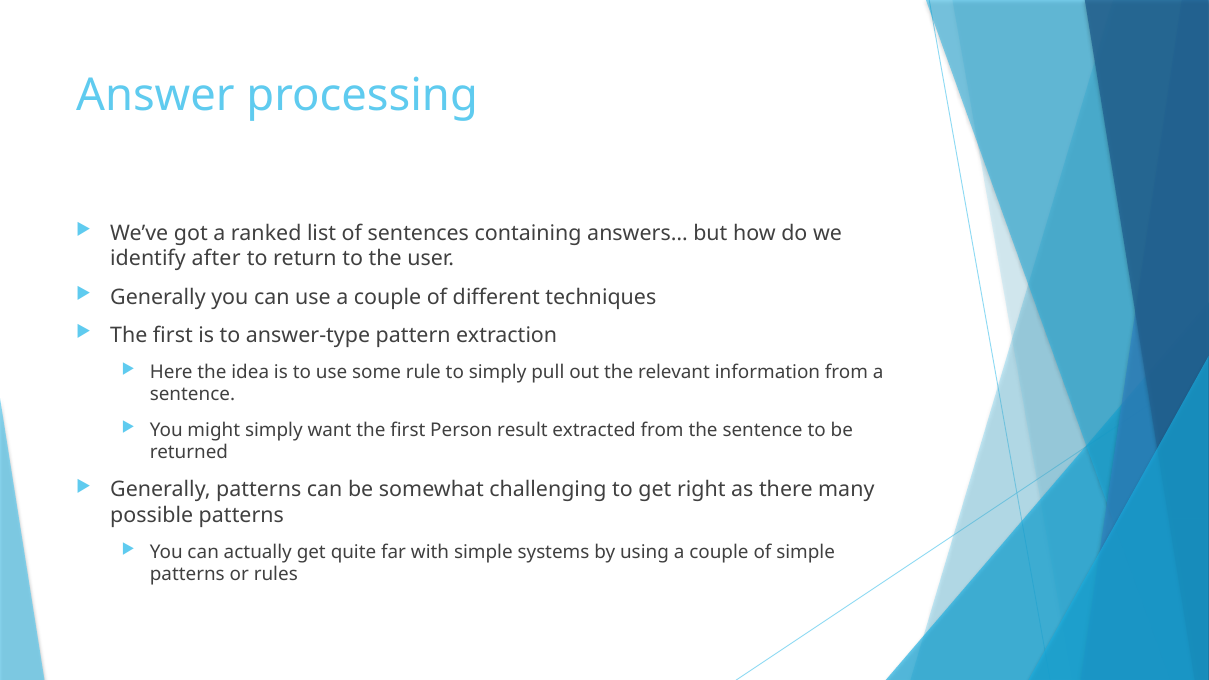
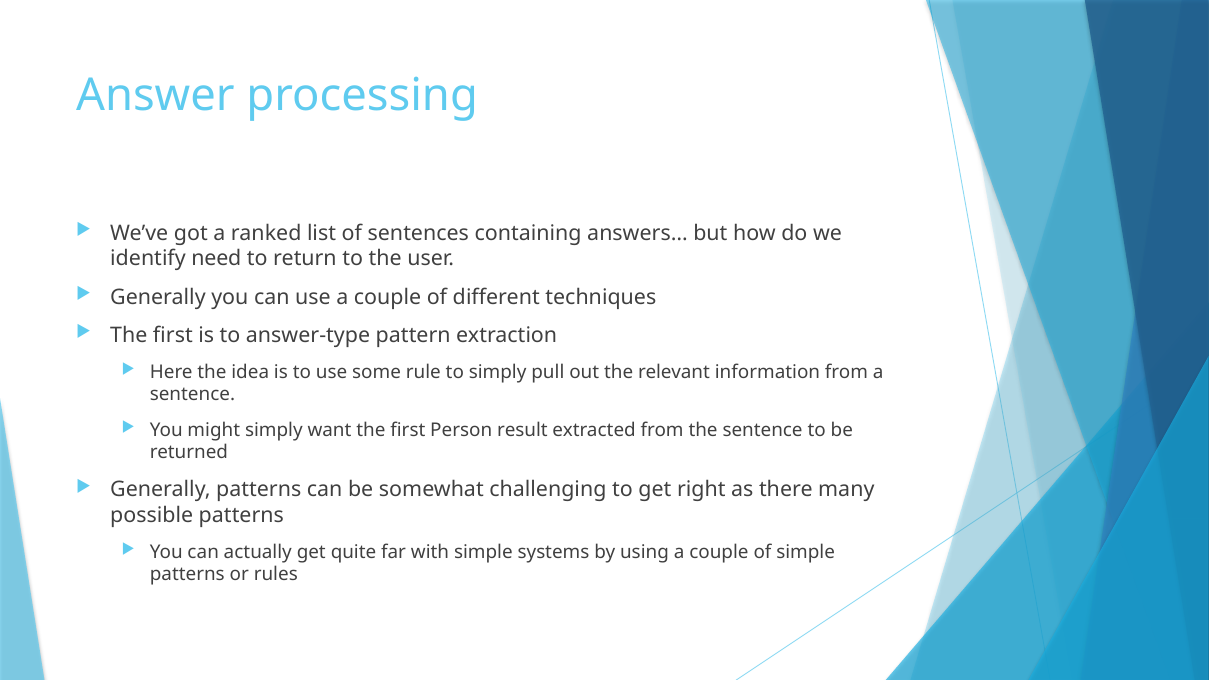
after: after -> need
